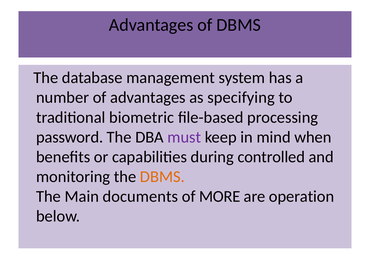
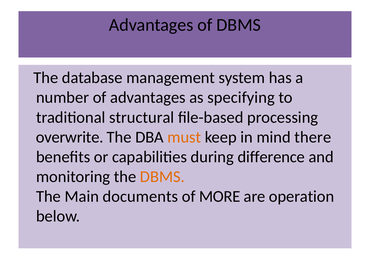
biometric: biometric -> structural
password: password -> overwrite
must colour: purple -> orange
when: when -> there
controlled: controlled -> difference
